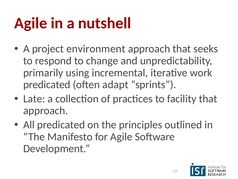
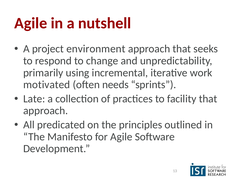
predicated at (47, 84): predicated -> motivated
adapt: adapt -> needs
